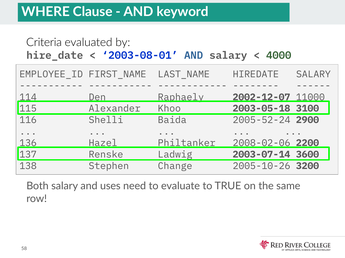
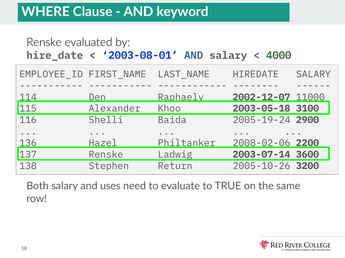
Criteria at (44, 42): Criteria -> Renske
2005-52-24: 2005-52-24 -> 2005-19-24
Change: Change -> Return
